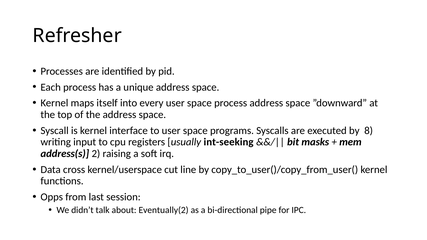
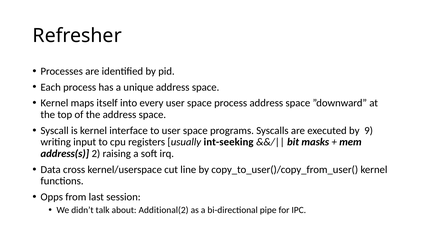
8: 8 -> 9
Eventually(2: Eventually(2 -> Additional(2
